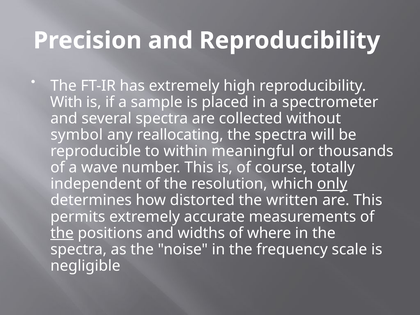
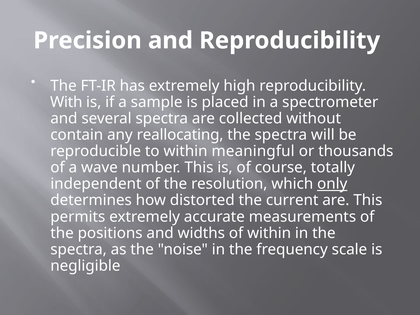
symbol: symbol -> contain
written: written -> current
the at (62, 233) underline: present -> none
of where: where -> within
